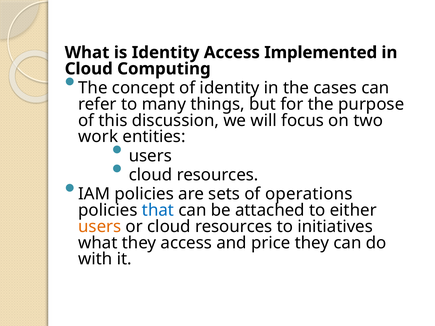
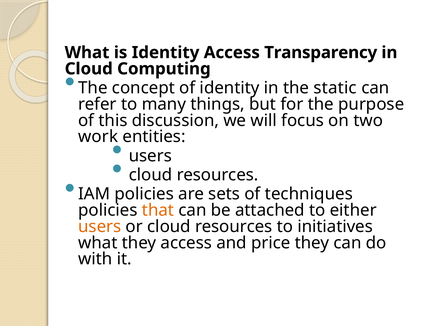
Implemented: Implemented -> Transparency
cases: cases -> static
operations: operations -> techniques
that colour: blue -> orange
